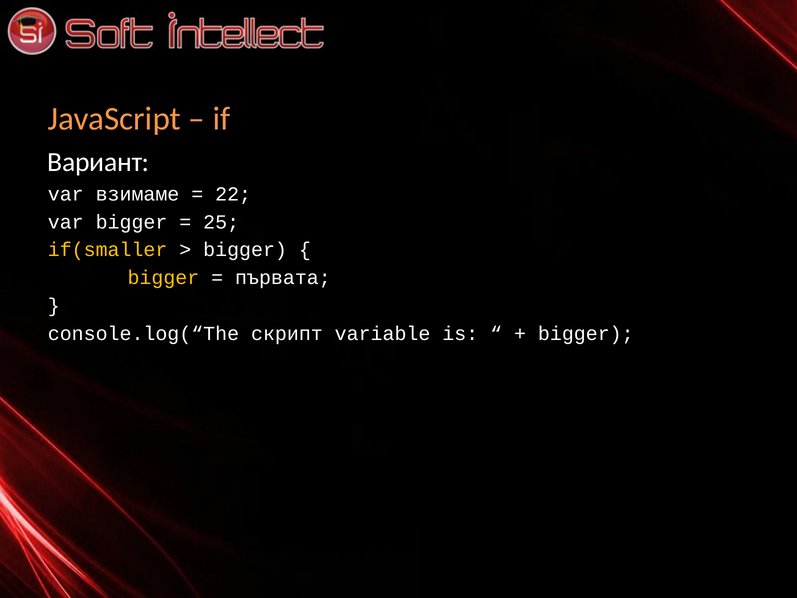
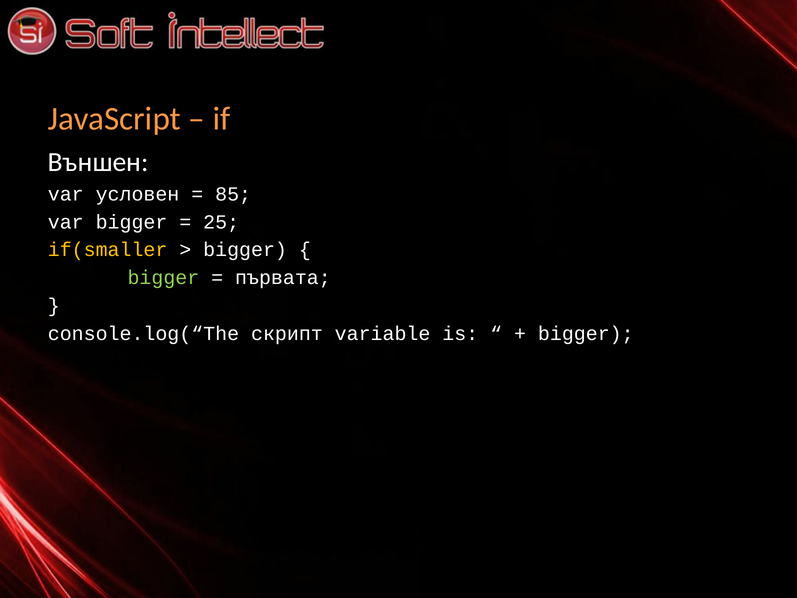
Вариант: Вариант -> Външен
взимаме: взимаме -> условен
22: 22 -> 85
bigger at (163, 278) colour: yellow -> light green
